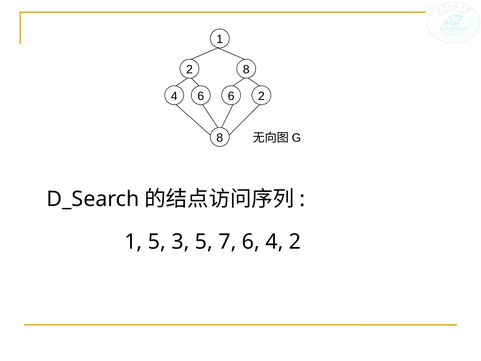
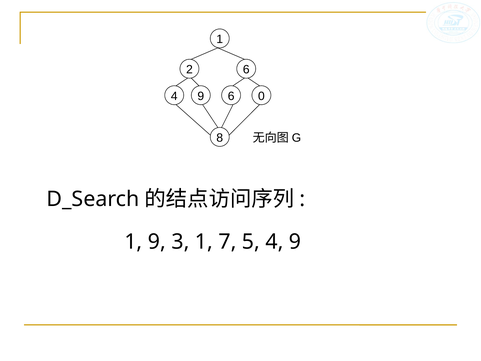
8 at (246, 70): 8 -> 6
6 at (201, 96): 6 -> 9
6 2: 2 -> 0
1 5: 5 -> 9
3 5: 5 -> 1
7 6: 6 -> 5
2 at (295, 242): 2 -> 9
